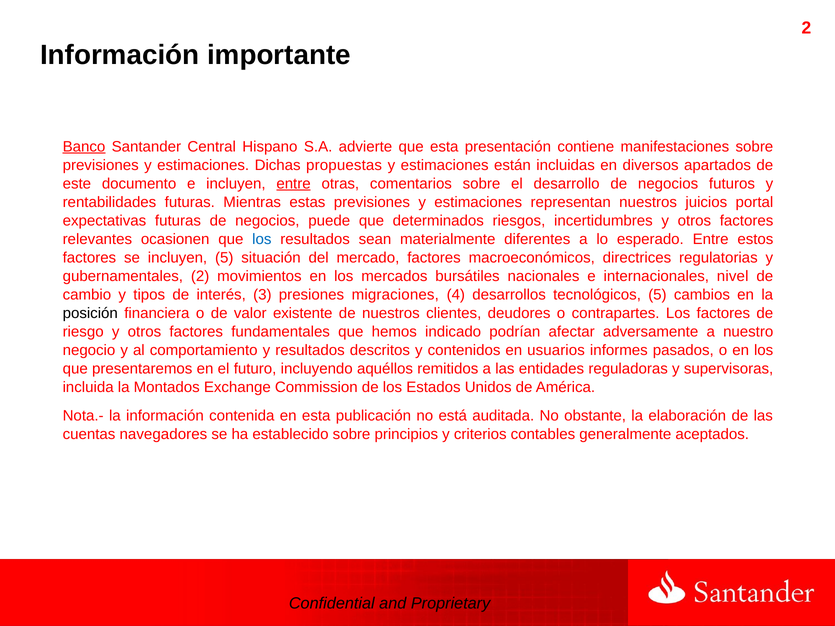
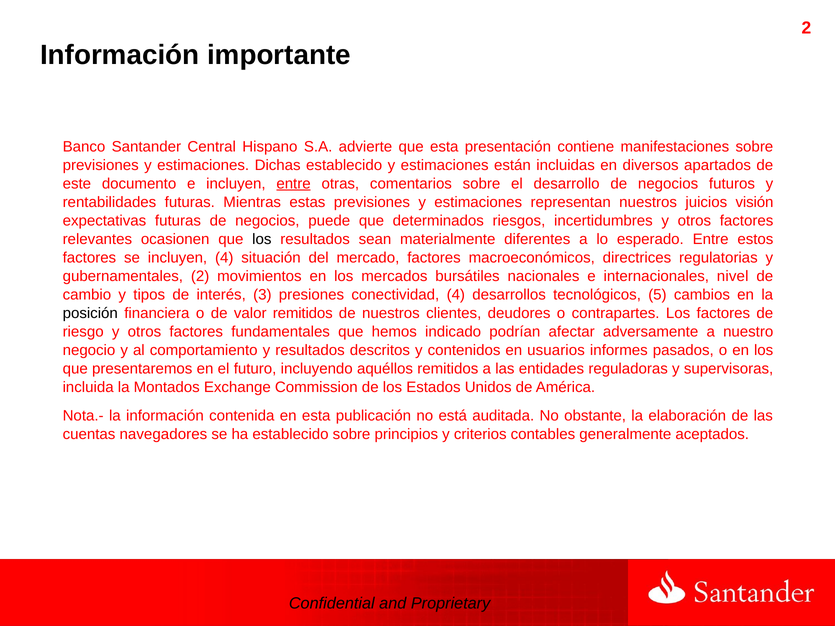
Banco underline: present -> none
Dichas propuestas: propuestas -> establecido
portal: portal -> visión
los at (262, 239) colour: blue -> black
incluyen 5: 5 -> 4
migraciones: migraciones -> conectividad
valor existente: existente -> remitidos
